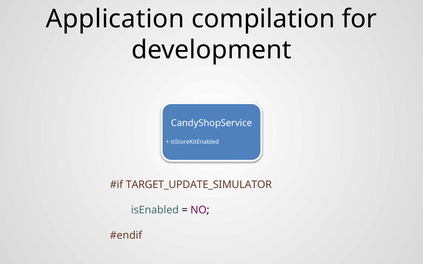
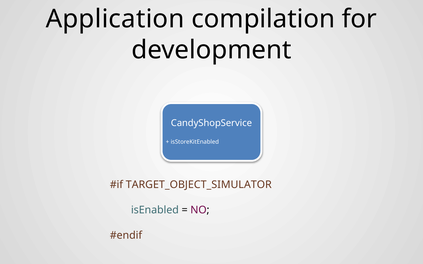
TARGET_UPDATE_SIMULATOR: TARGET_UPDATE_SIMULATOR -> TARGET_OBJECT_SIMULATOR
